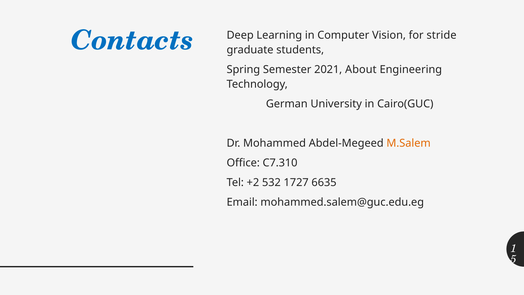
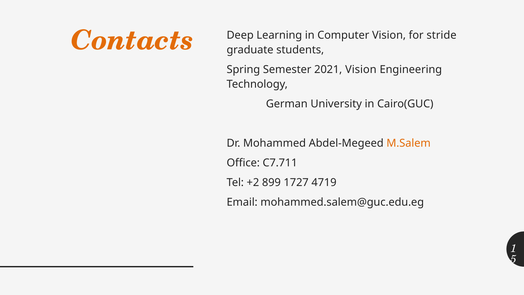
Contacts colour: blue -> orange
2021 About: About -> Vision
C7.310: C7.310 -> C7.711
532: 532 -> 899
6635: 6635 -> 4719
